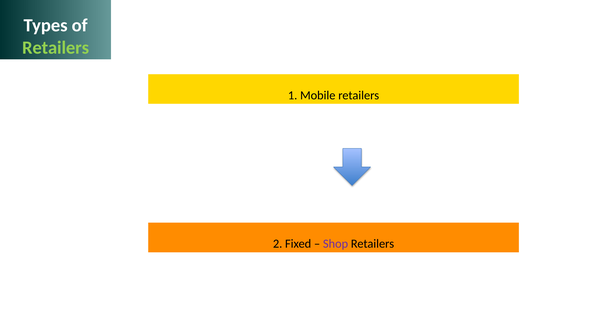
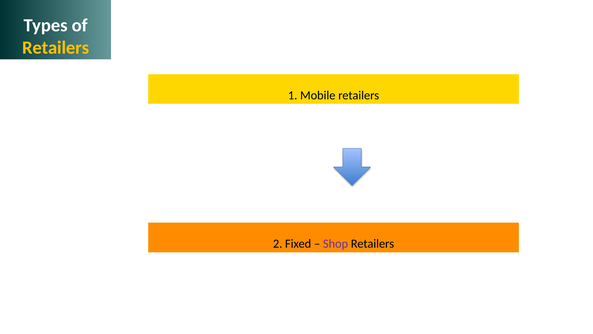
Retailers at (56, 48) colour: light green -> yellow
